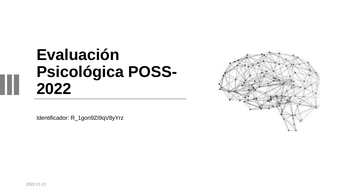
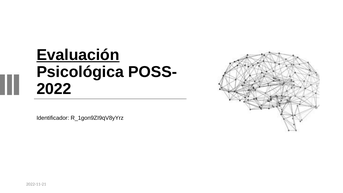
Evaluación underline: none -> present
